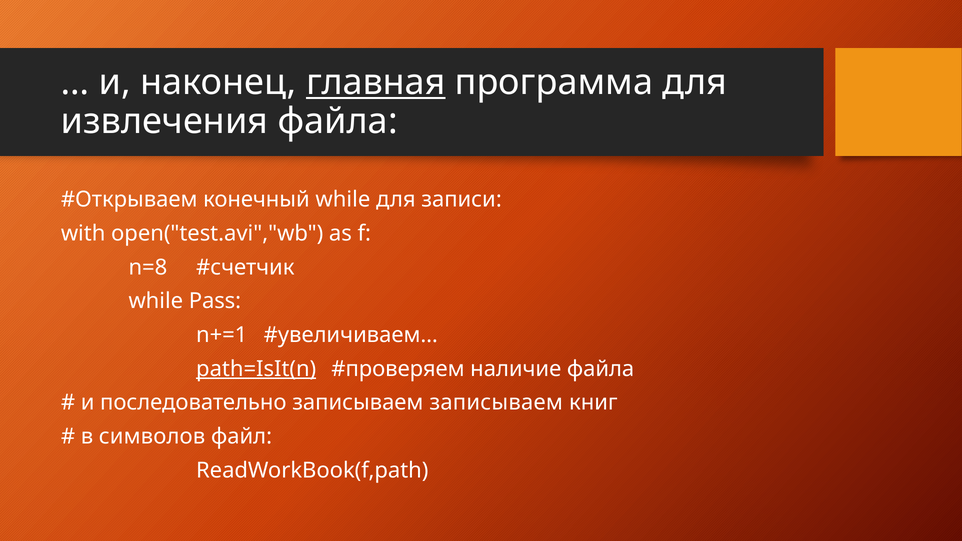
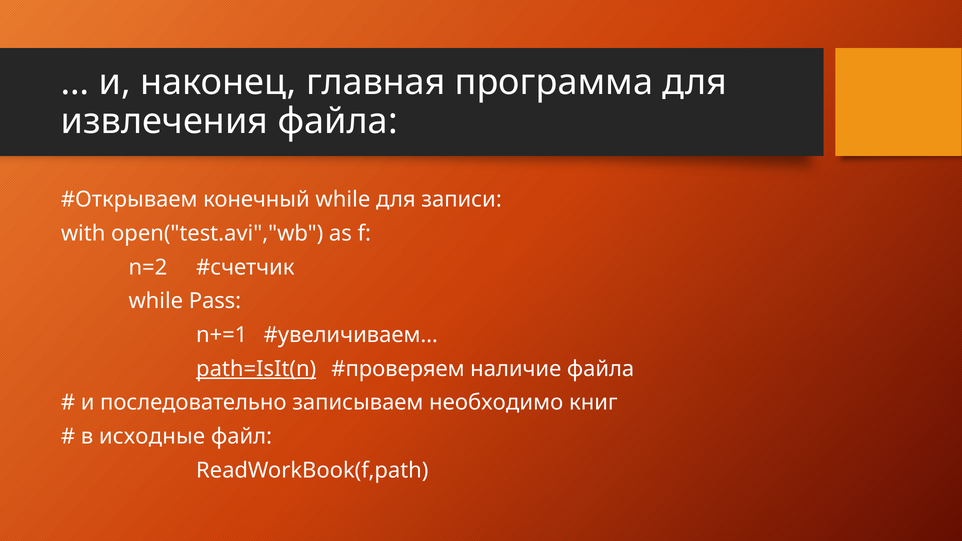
главная underline: present -> none
n=8: n=8 -> n=2
записываем записываем: записываем -> необходимо
символов: символов -> исходные
